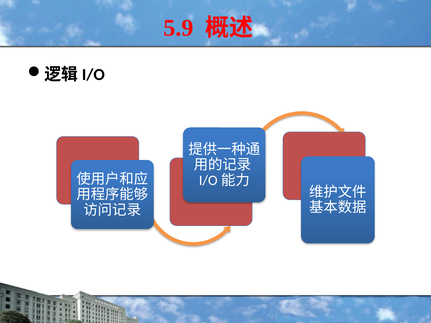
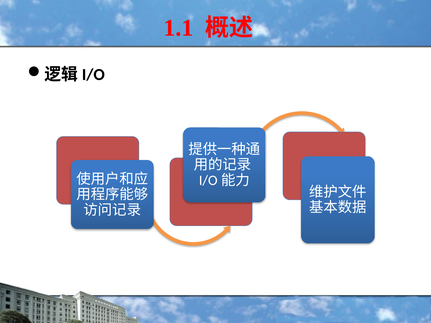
5.9: 5.9 -> 1.1
